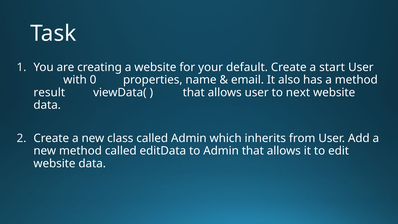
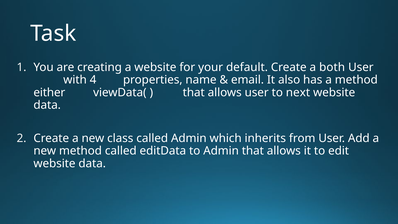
start: start -> both
0: 0 -> 4
result: result -> either
